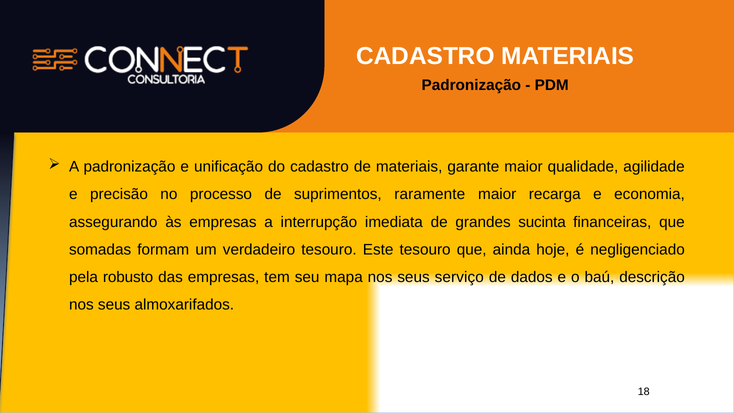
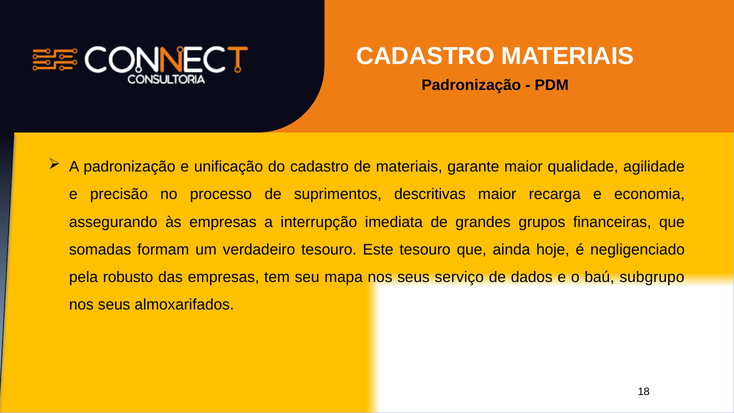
raramente: raramente -> descritivas
sucinta: sucinta -> grupos
descrição: descrição -> subgrupo
